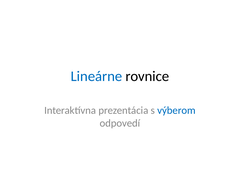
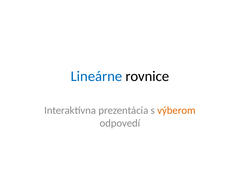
výberom colour: blue -> orange
